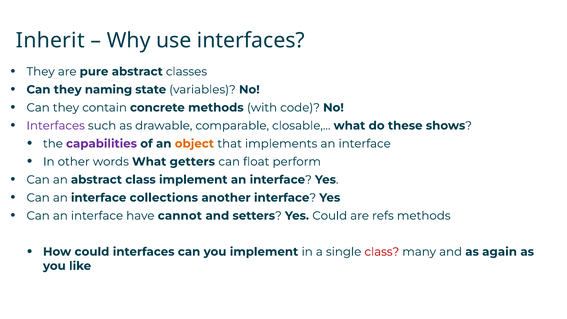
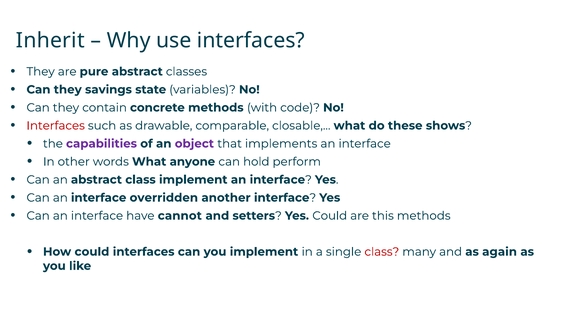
naming: naming -> savings
Interfaces at (56, 126) colour: purple -> red
object colour: orange -> purple
getters: getters -> anyone
float: float -> hold
collections: collections -> overridden
refs: refs -> this
